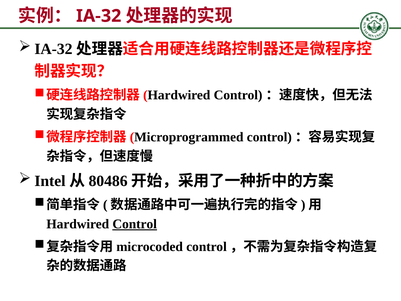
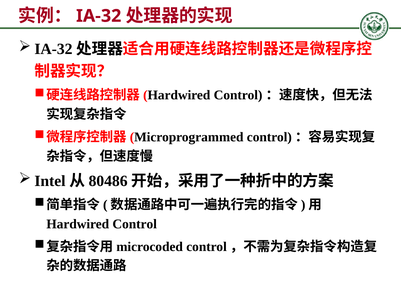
Control underline: present -> none
